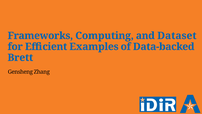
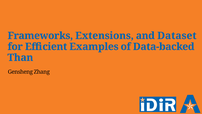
Computing: Computing -> Extensions
Brett: Brett -> Than
